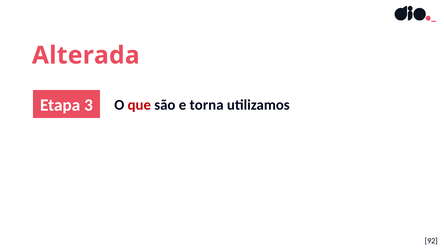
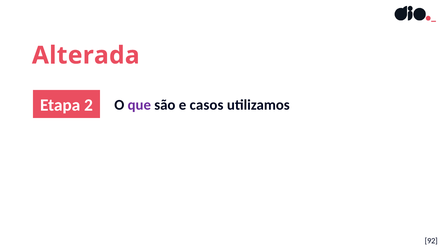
3: 3 -> 2
que colour: red -> purple
torna: torna -> casos
